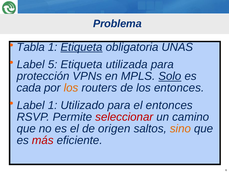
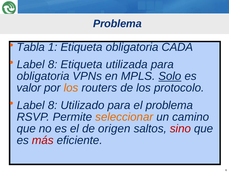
Etiqueta at (82, 47) underline: present -> none
UNAS: UNAS -> CADA
5 at (53, 64): 5 -> 8
protección at (43, 76): protección -> obligatoria
cada: cada -> valor
los entonces: entonces -> protocolo
1 at (53, 105): 1 -> 8
el entonces: entonces -> problema
seleccionar colour: red -> orange
sino colour: orange -> red
